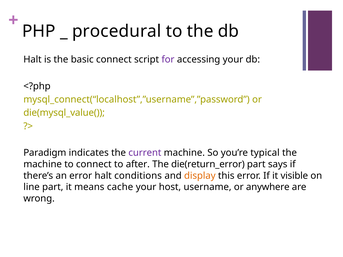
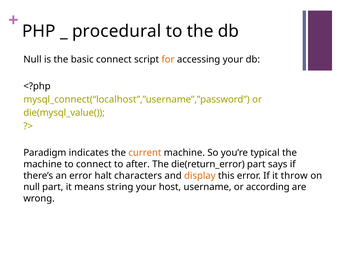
Halt at (33, 60): Halt -> Null
for colour: purple -> orange
current colour: purple -> orange
conditions: conditions -> characters
visible: visible -> throw
line at (32, 187): line -> null
cache: cache -> string
anywhere: anywhere -> according
